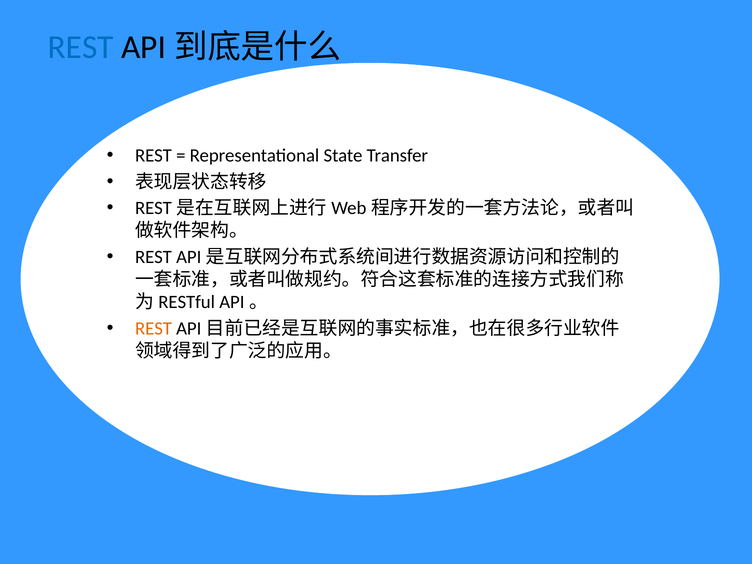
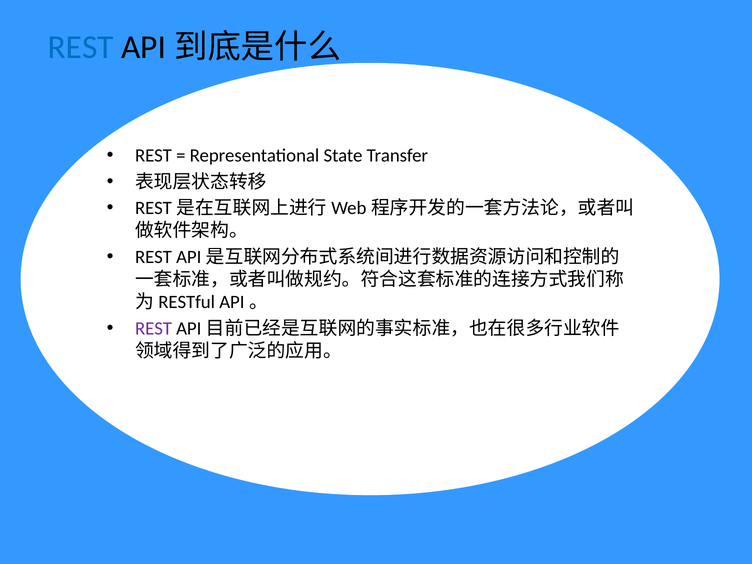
REST at (154, 329) colour: orange -> purple
